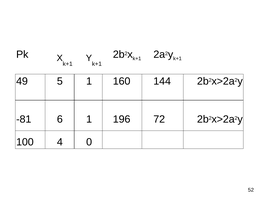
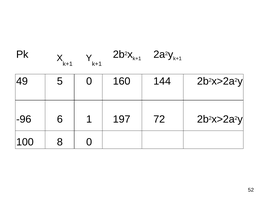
5 1: 1 -> 0
-81: -81 -> -96
196: 196 -> 197
4: 4 -> 8
